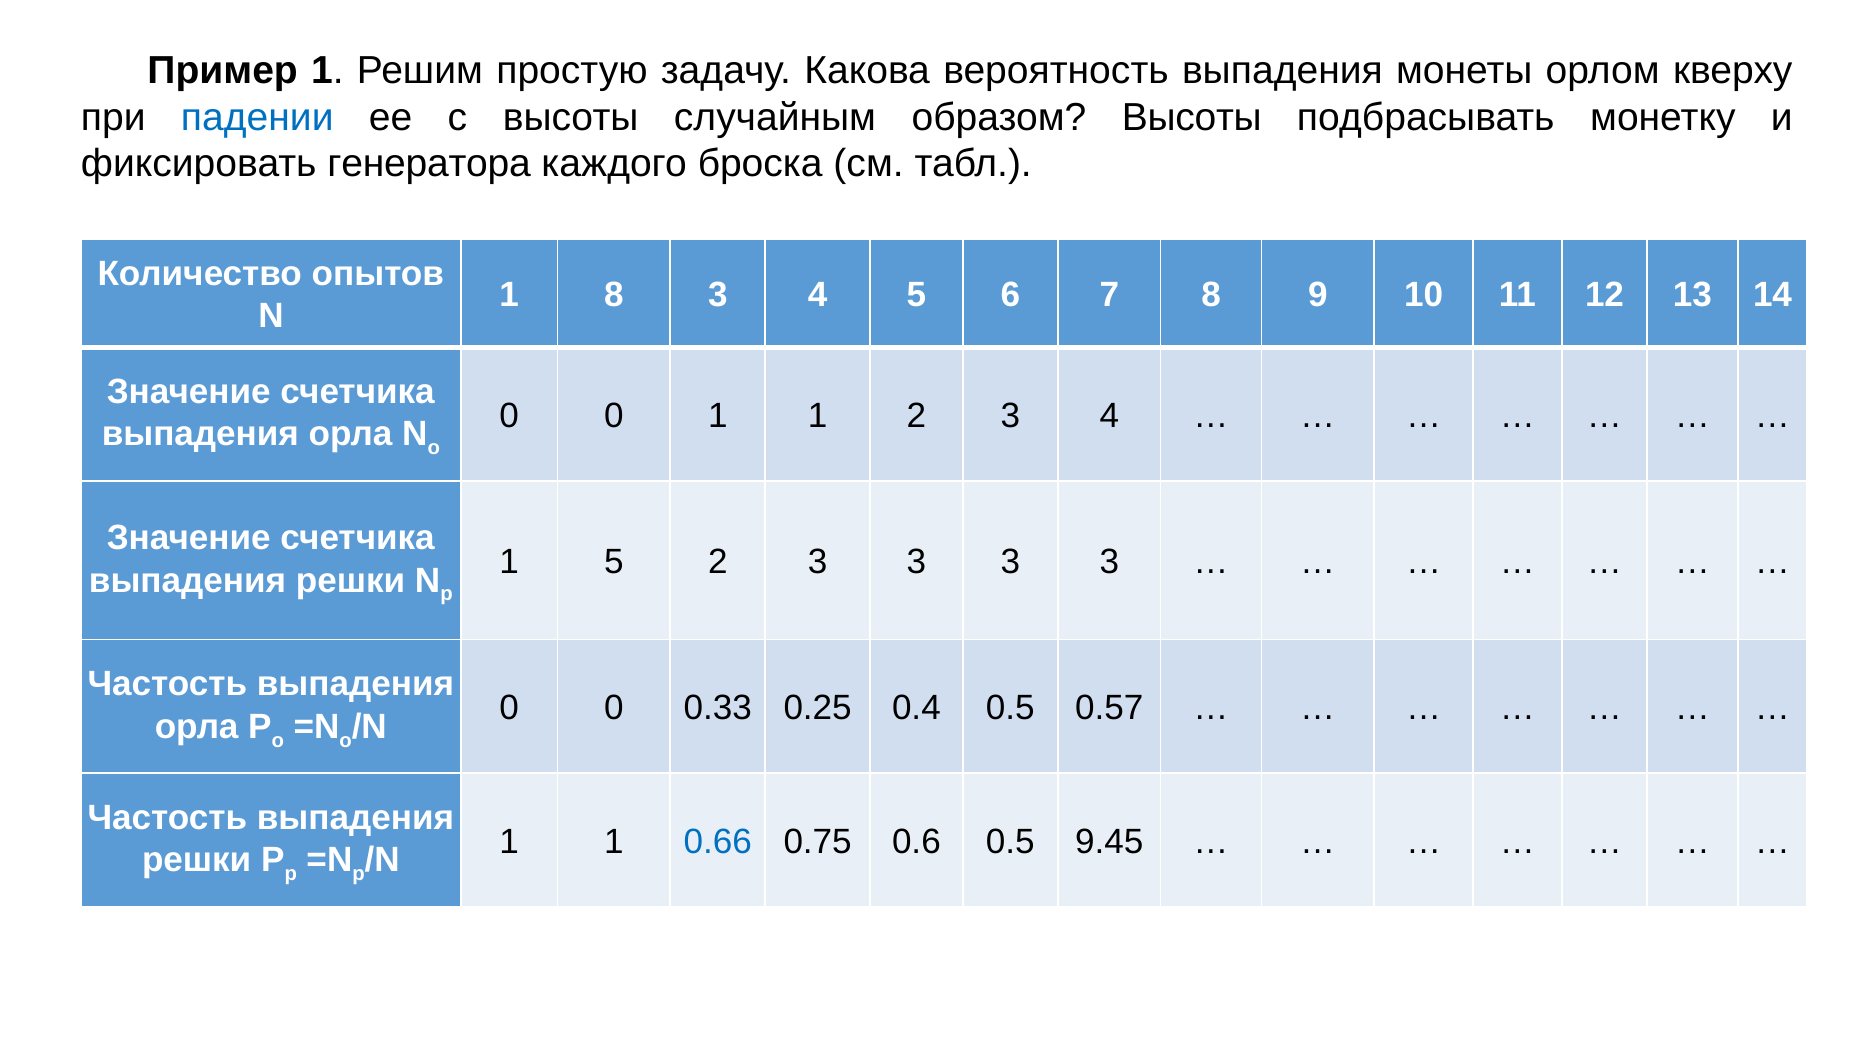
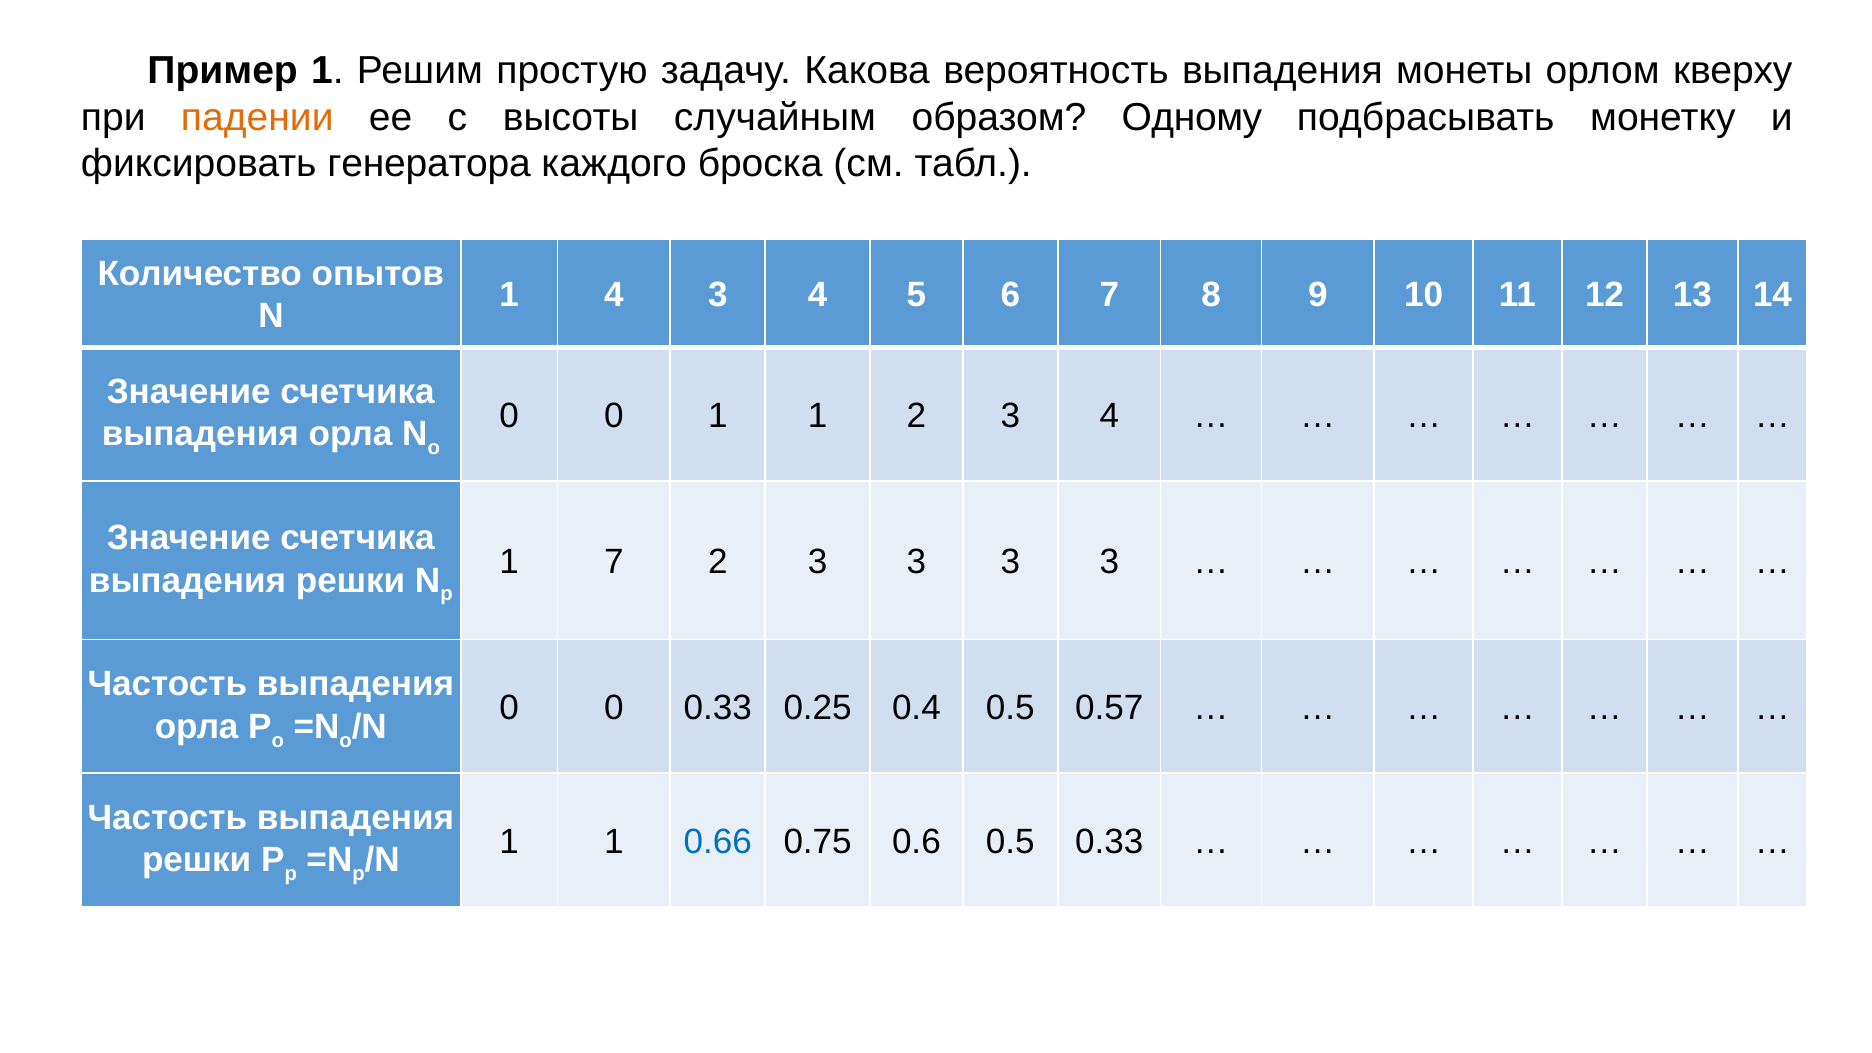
падении colour: blue -> orange
образом Высоты: Высоты -> Одному
1 8: 8 -> 4
1 5: 5 -> 7
0.5 9.45: 9.45 -> 0.33
